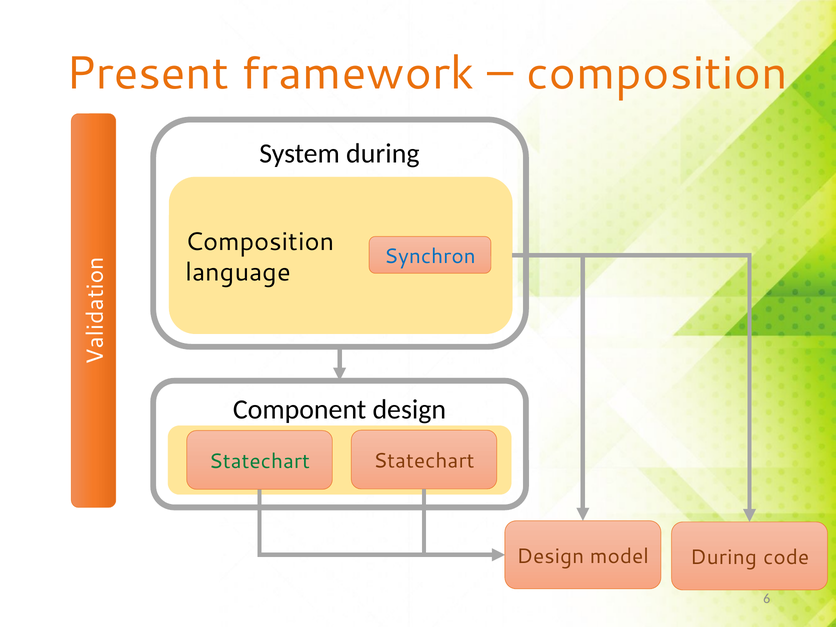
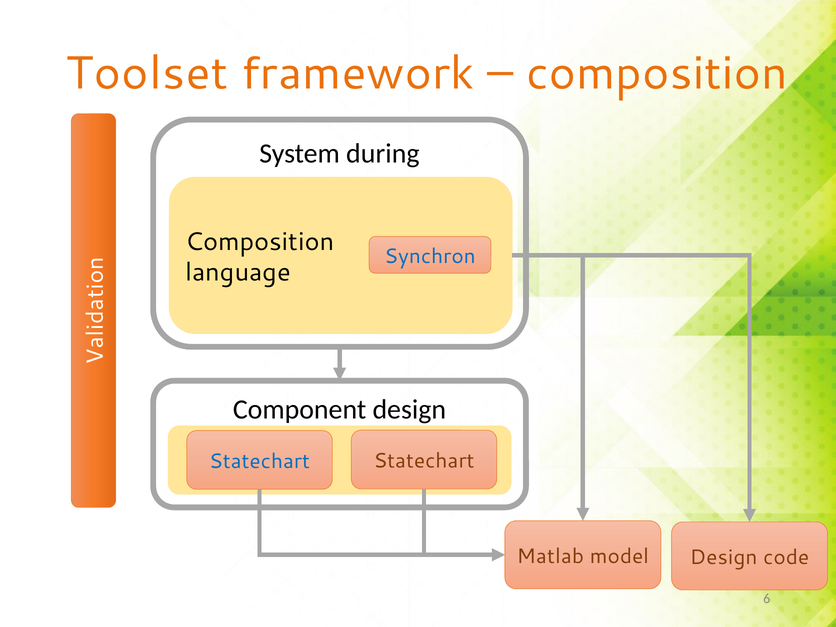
Present: Present -> Toolset
Statechart at (259, 461) colour: green -> blue
Design at (550, 556): Design -> Matlab
During at (724, 557): During -> Design
